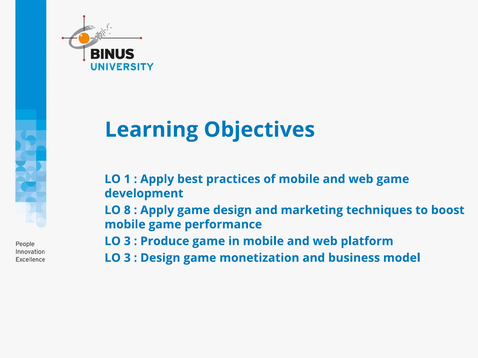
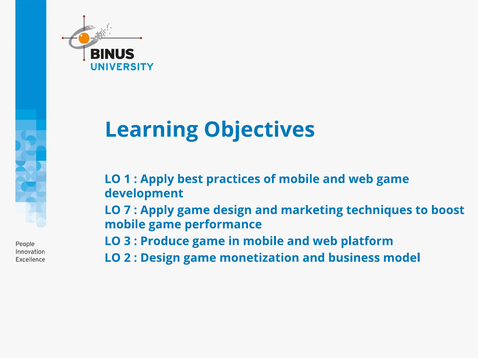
8: 8 -> 7
3 at (127, 258): 3 -> 2
